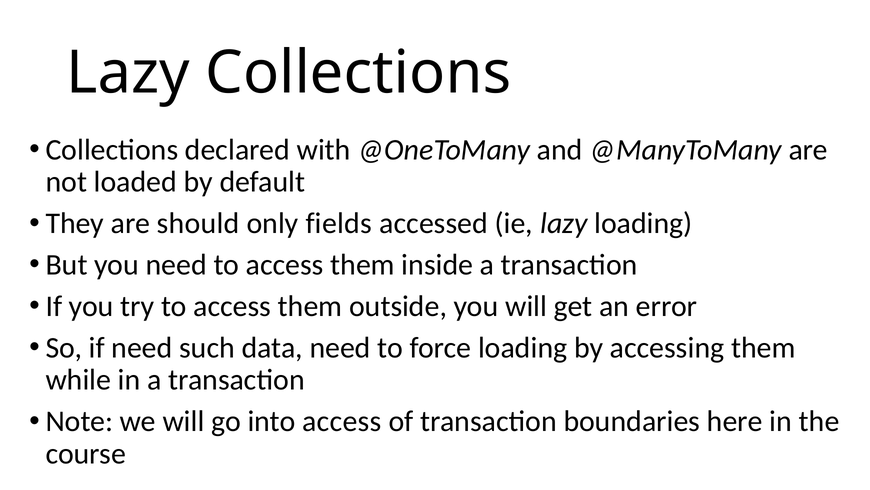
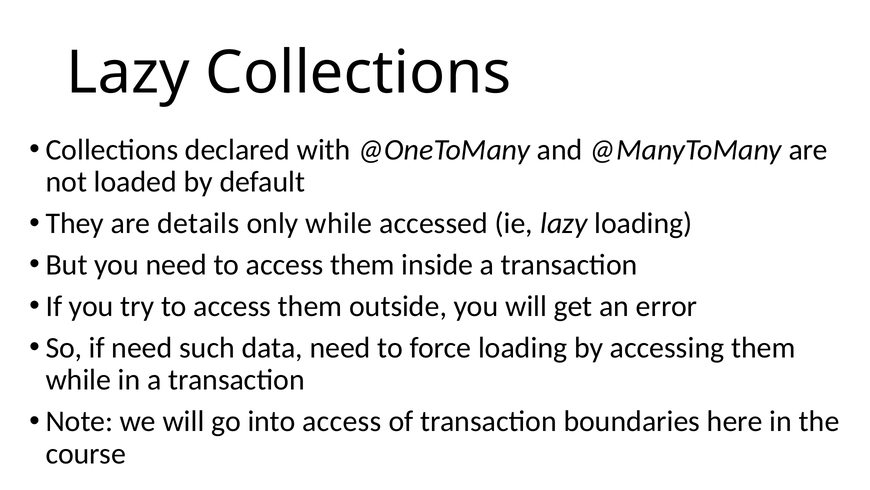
should: should -> details
only fields: fields -> while
